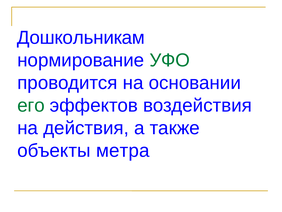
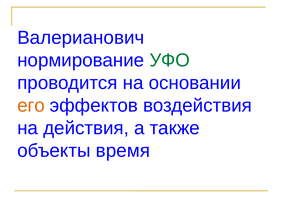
Дошкольникам: Дошкольникам -> Валерианович
его colour: green -> orange
метра: метра -> время
